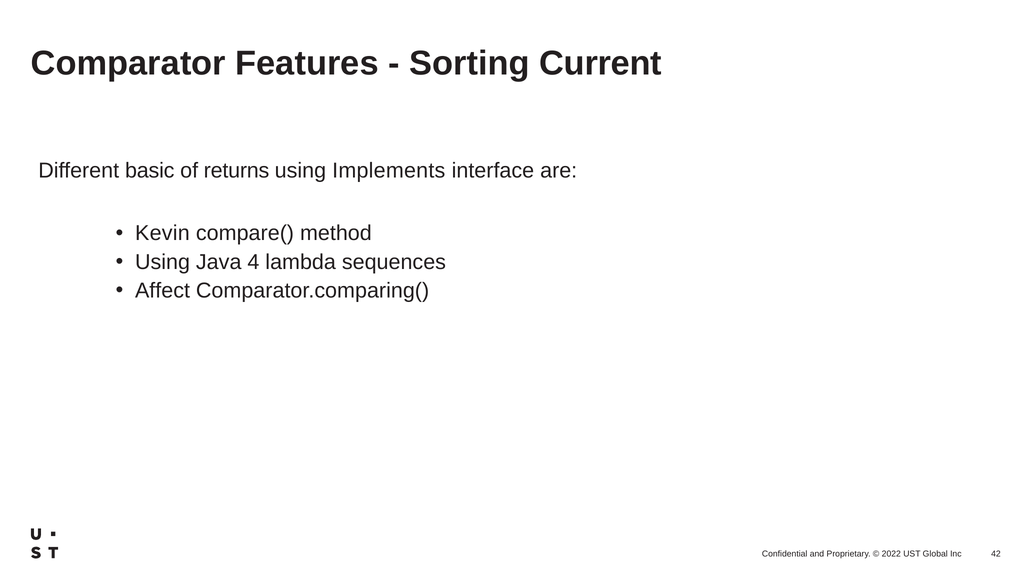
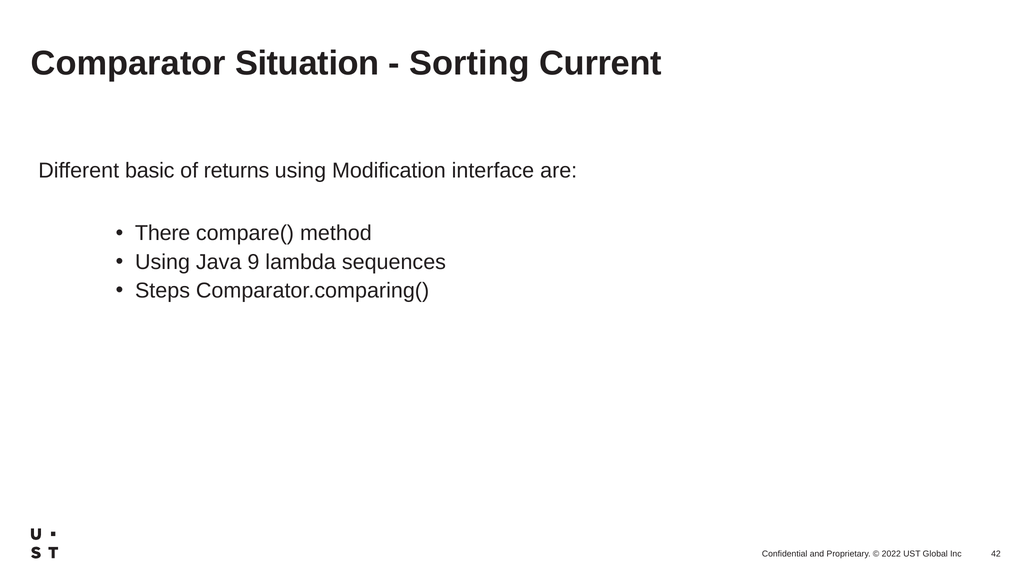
Features: Features -> Situation
Implements: Implements -> Modification
Kevin: Kevin -> There
4: 4 -> 9
Affect: Affect -> Steps
